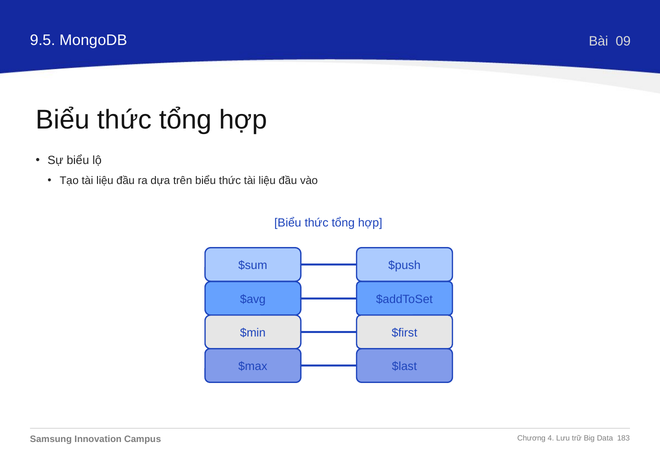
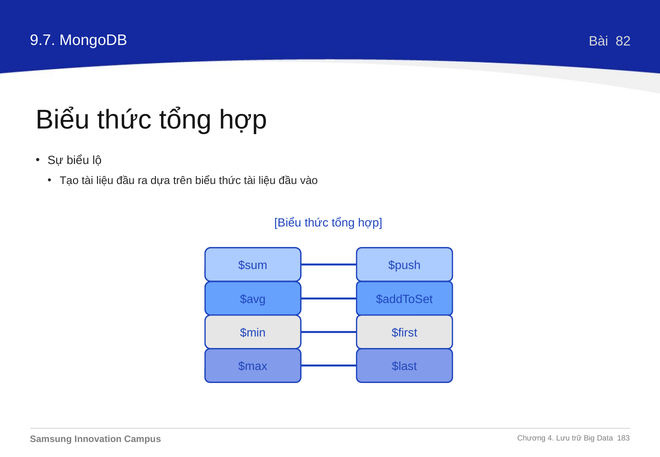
9.5: 9.5 -> 9.7
09: 09 -> 82
